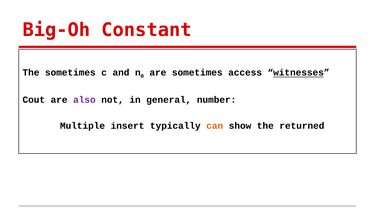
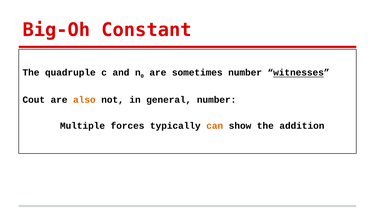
The sometimes: sometimes -> quadruple
sometimes access: access -> number
also colour: purple -> orange
insert: insert -> forces
returned: returned -> addition
